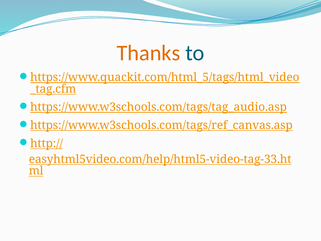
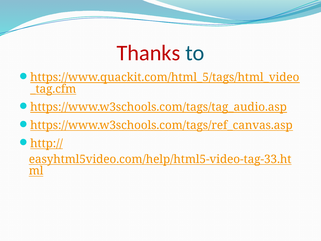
Thanks colour: orange -> red
